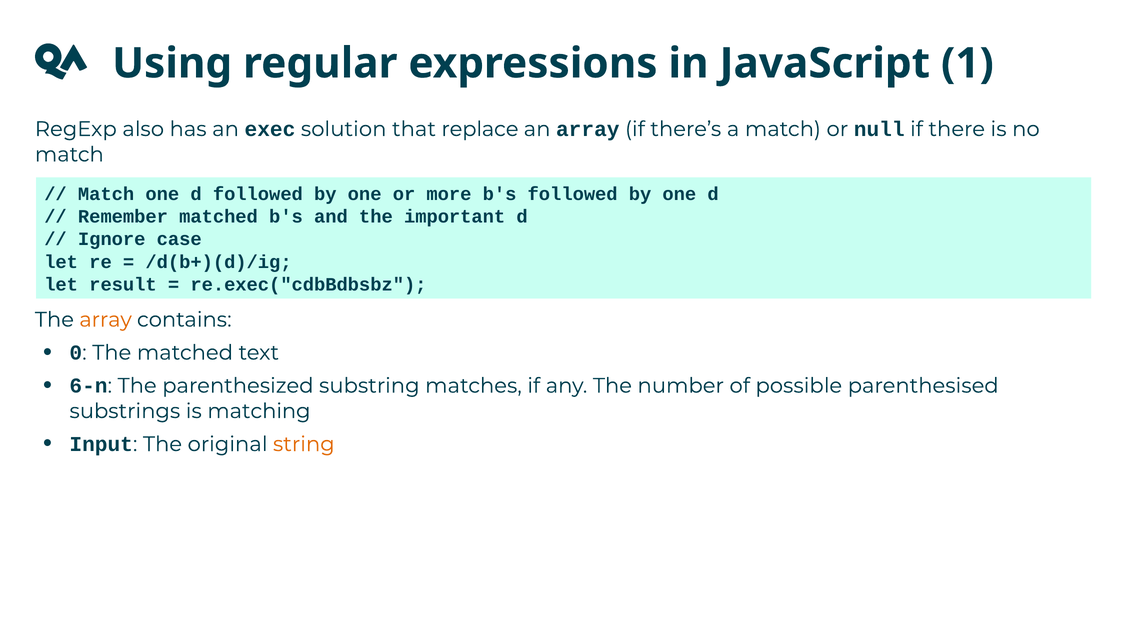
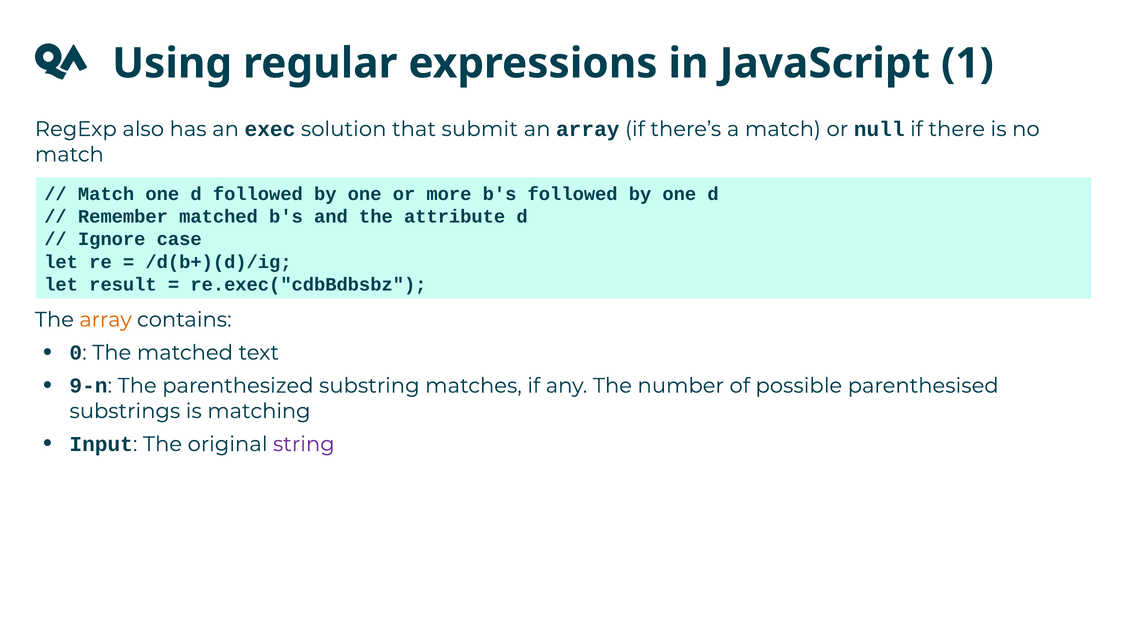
replace: replace -> submit
important: important -> attribute
6-n: 6-n -> 9-n
string colour: orange -> purple
